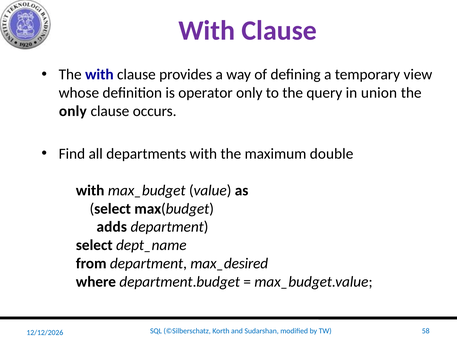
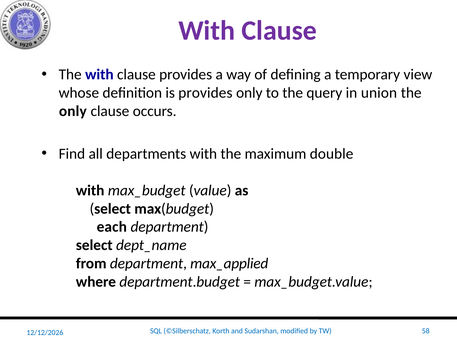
is operator: operator -> provides
adds: adds -> each
max_desired: max_desired -> max_applied
